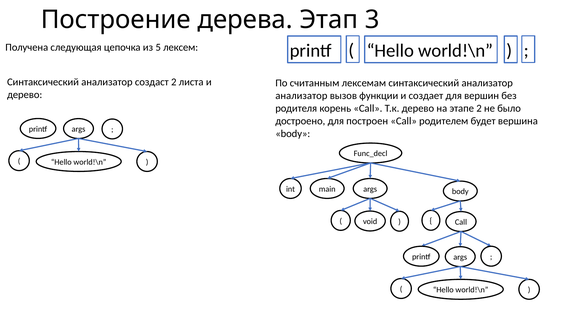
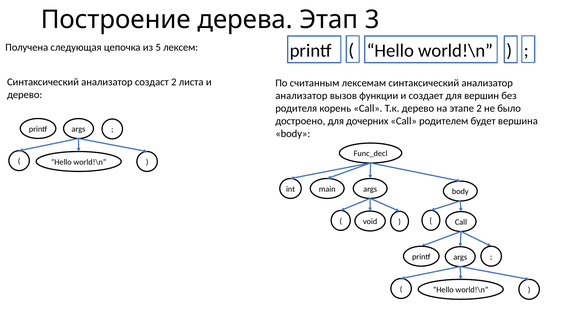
построен: построен -> дочерних
